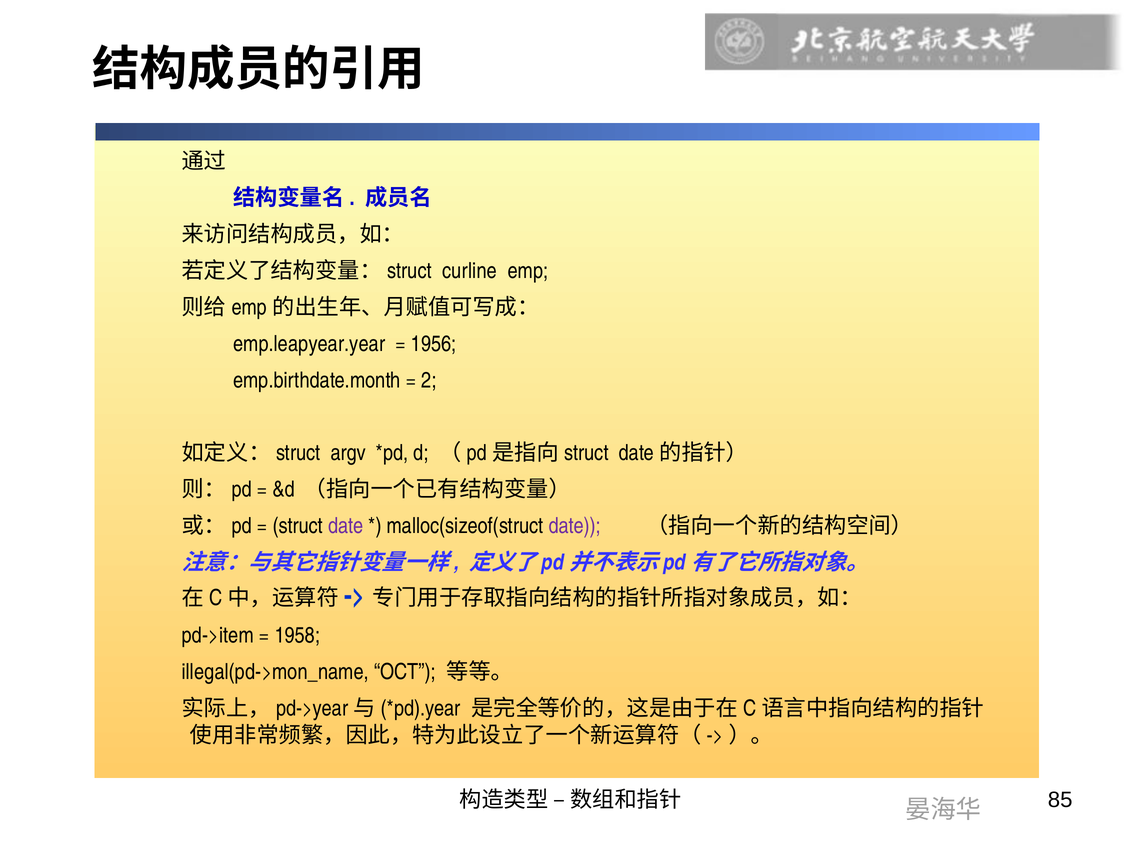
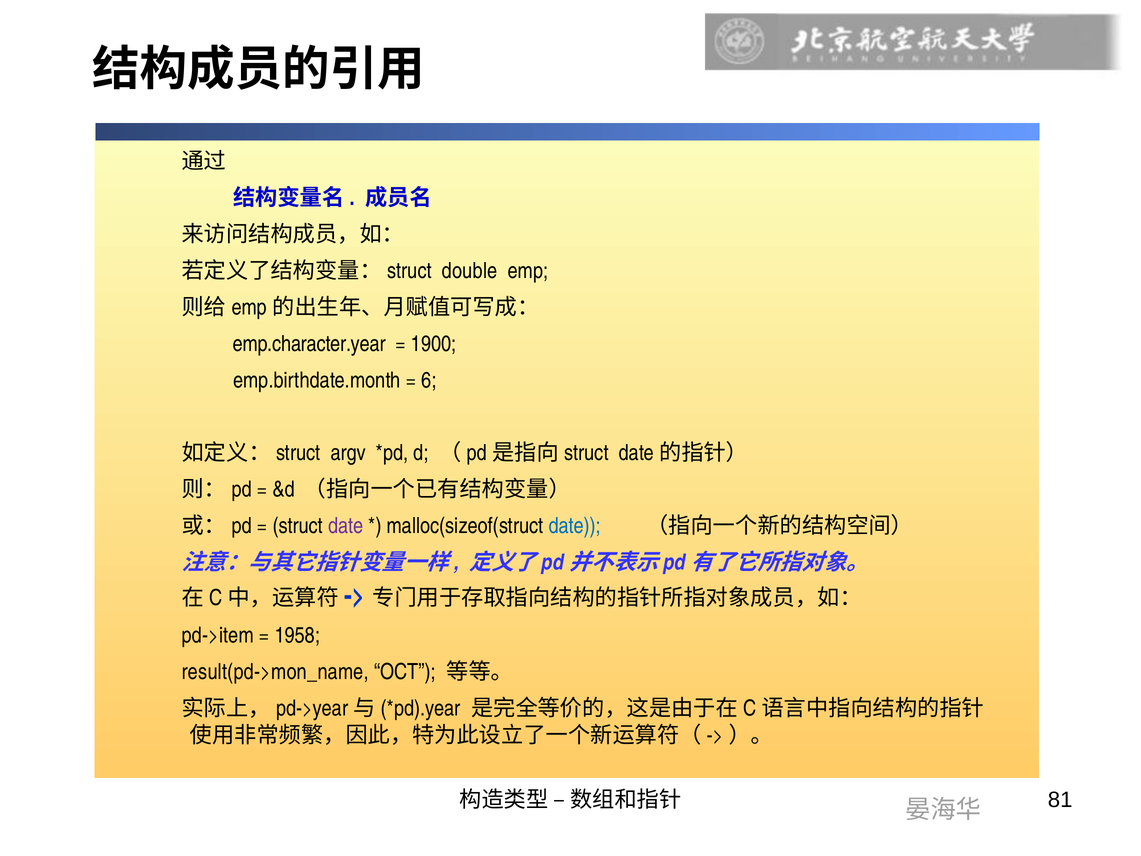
curline: curline -> double
emp.leapyear.year: emp.leapyear.year -> emp.character.year
1956: 1956 -> 1900
2: 2 -> 6
date at (575, 526) colour: purple -> blue
illegal(pd->mon_name: illegal(pd->mon_name -> result(pd->mon_name
85: 85 -> 81
